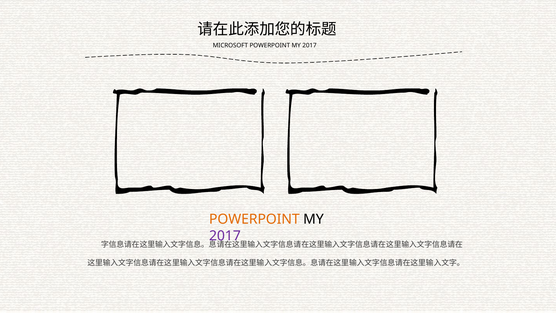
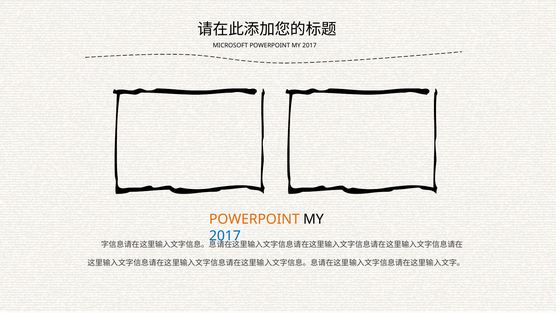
2017 at (225, 236) colour: purple -> blue
